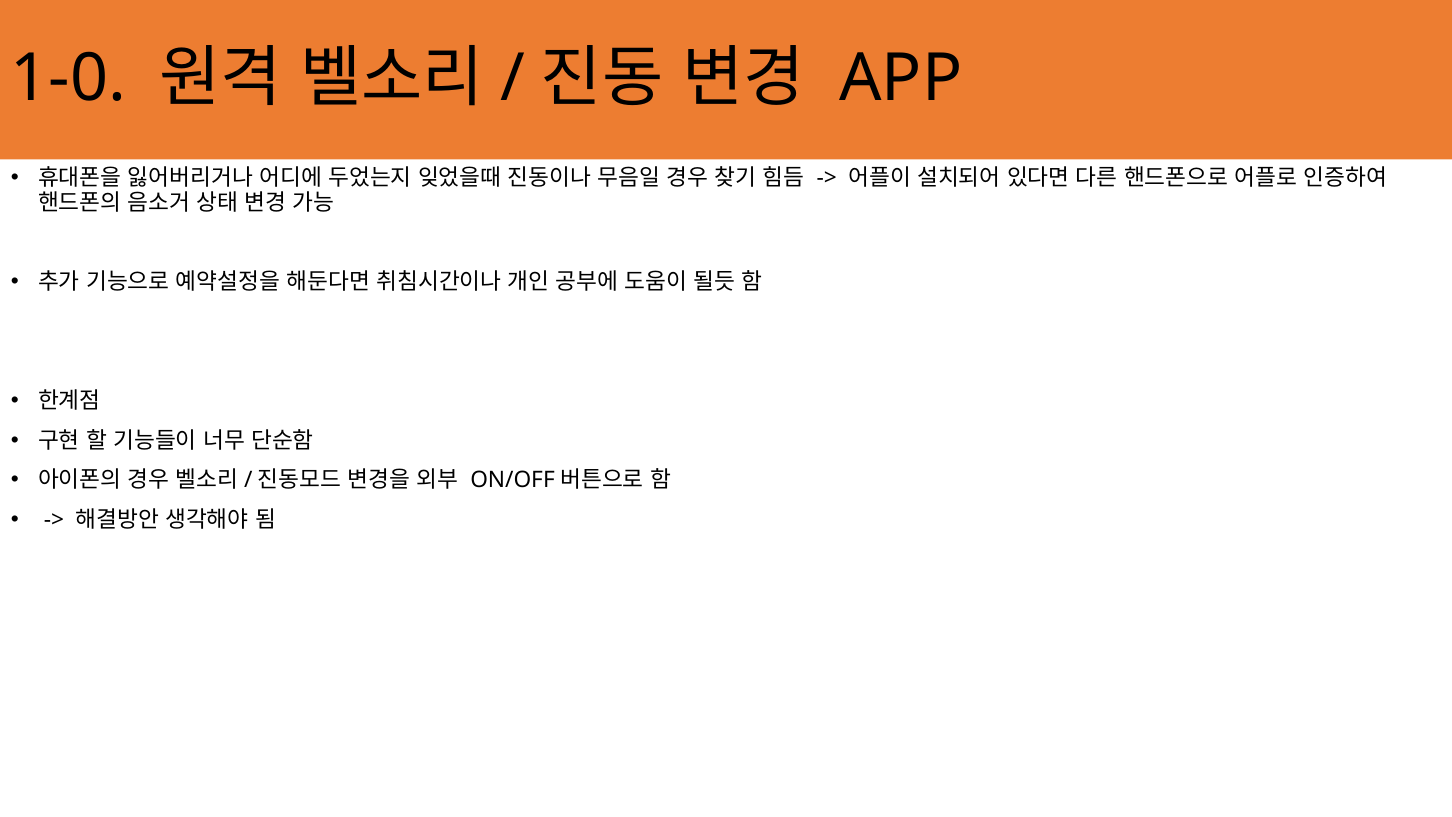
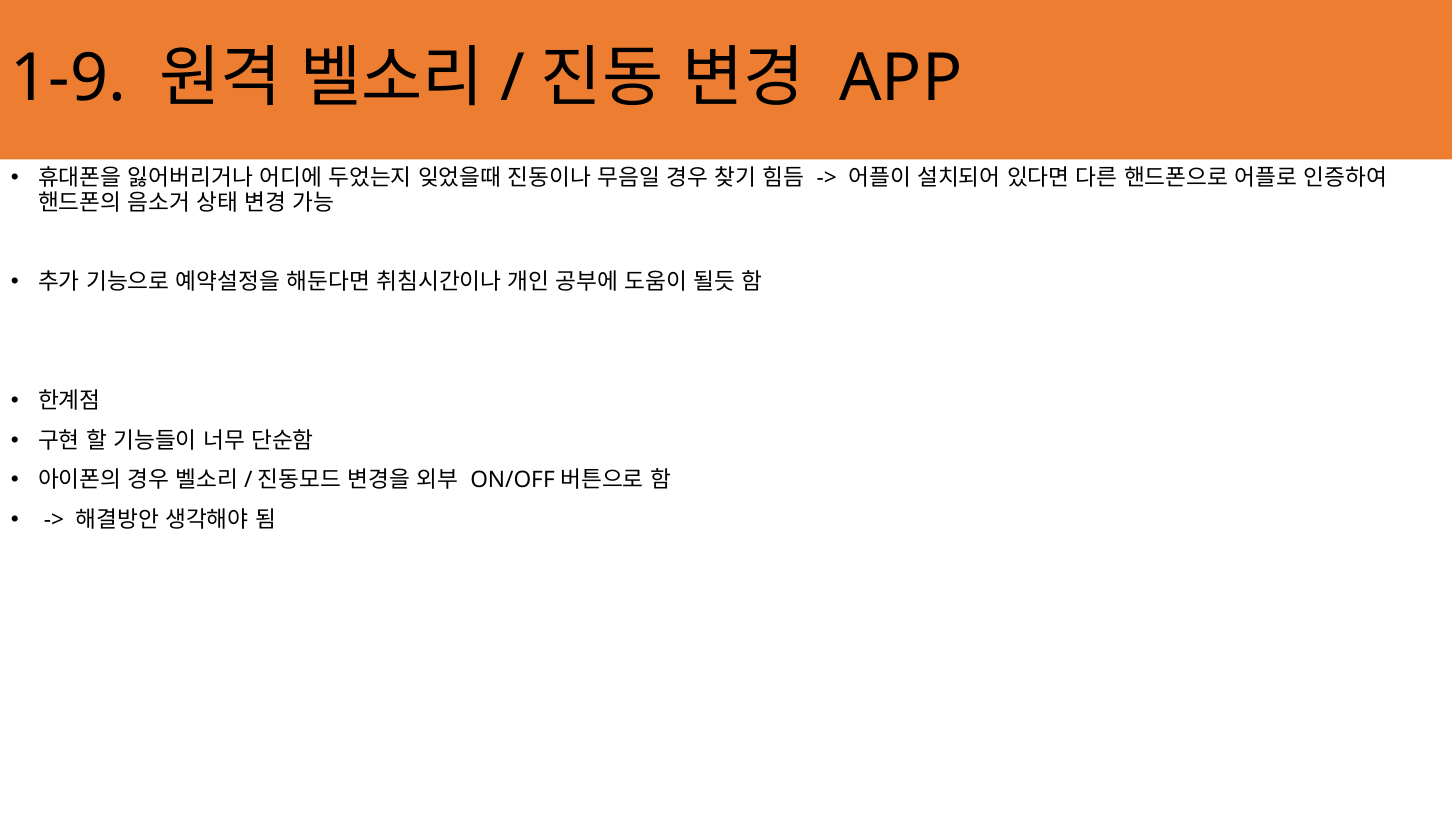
1-0: 1-0 -> 1-9
